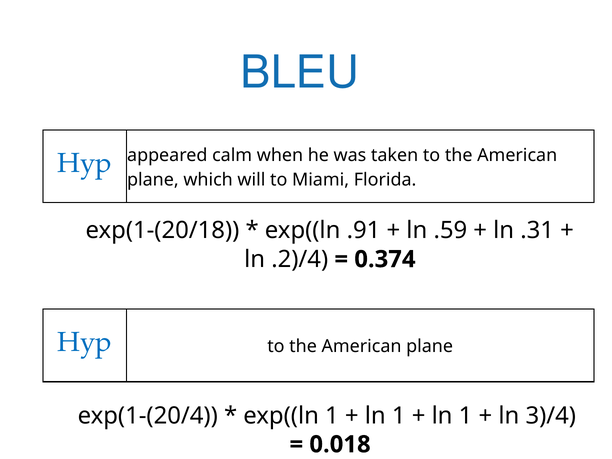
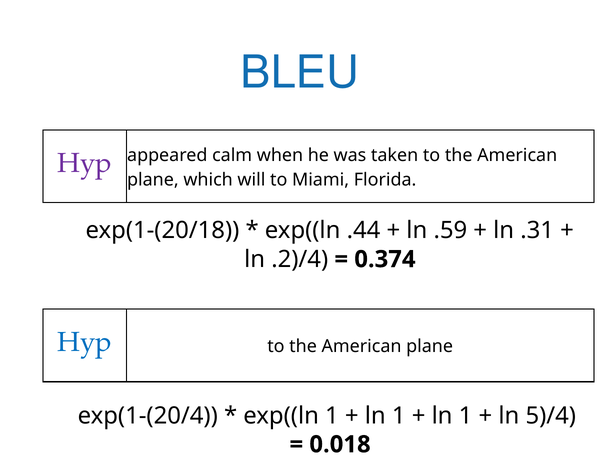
Hyp at (85, 163) colour: blue -> purple
.91: .91 -> .44
3)/4: 3)/4 -> 5)/4
